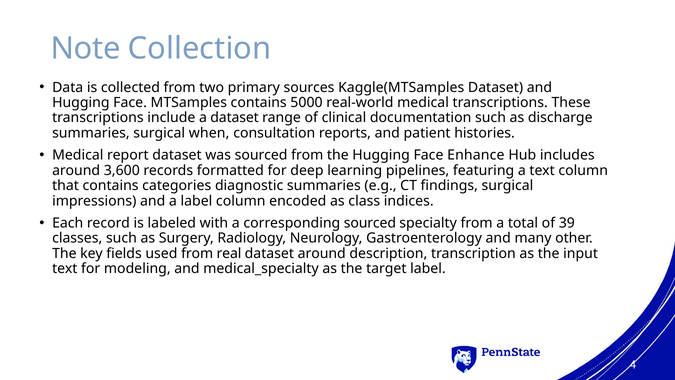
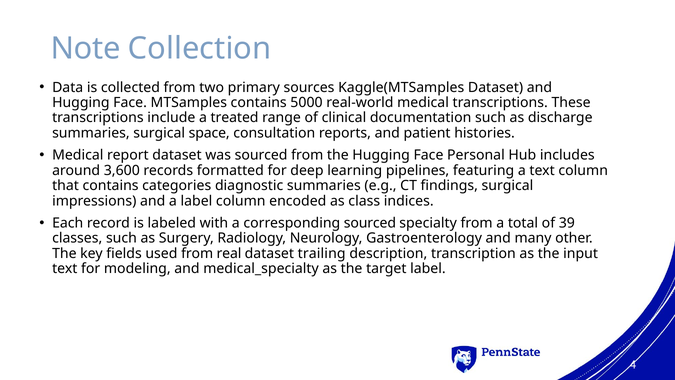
a dataset: dataset -> treated
when: when -> space
Enhance: Enhance -> Personal
dataset around: around -> trailing
